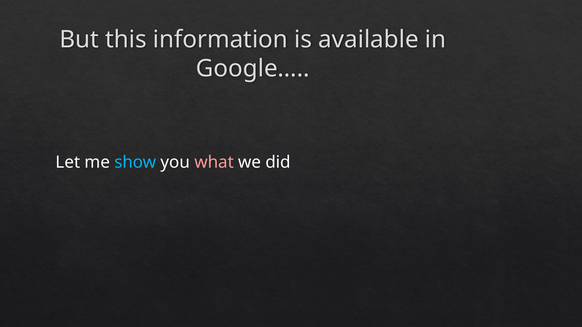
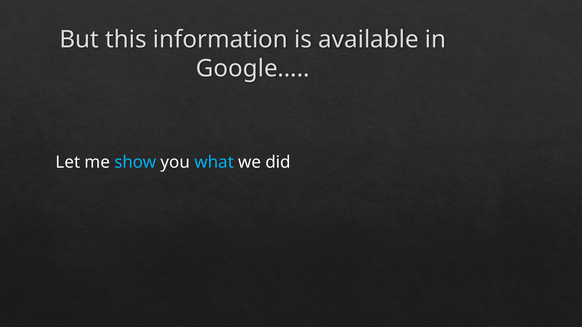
what colour: pink -> light blue
